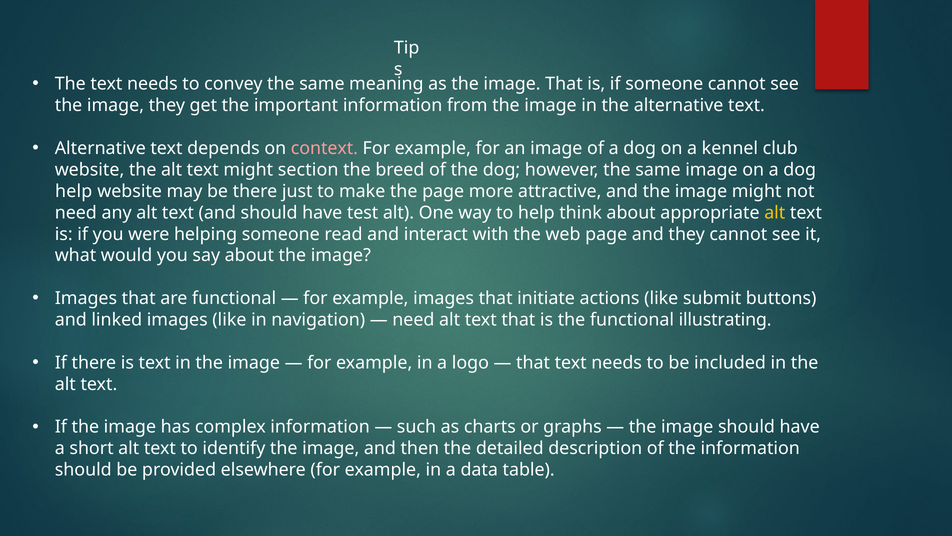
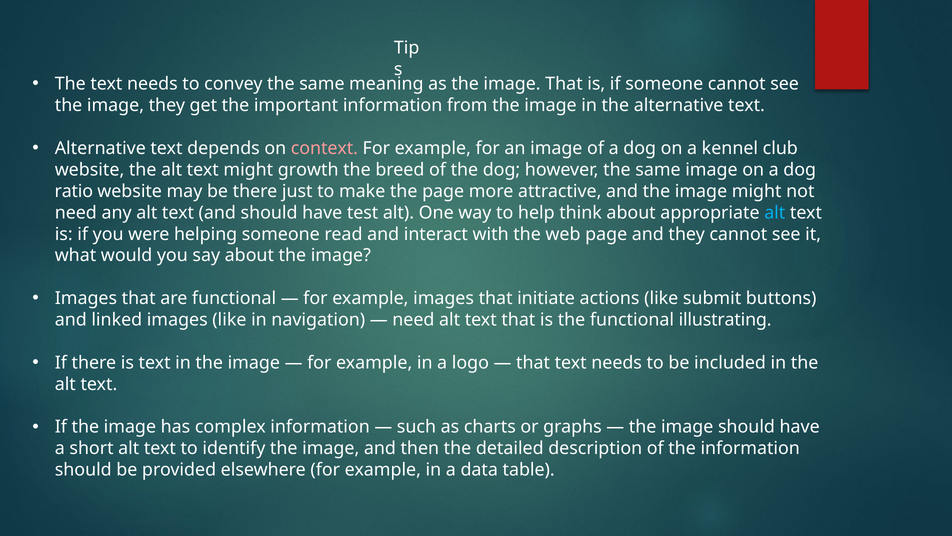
section: section -> growth
help at (74, 191): help -> ratio
alt at (775, 212) colour: yellow -> light blue
